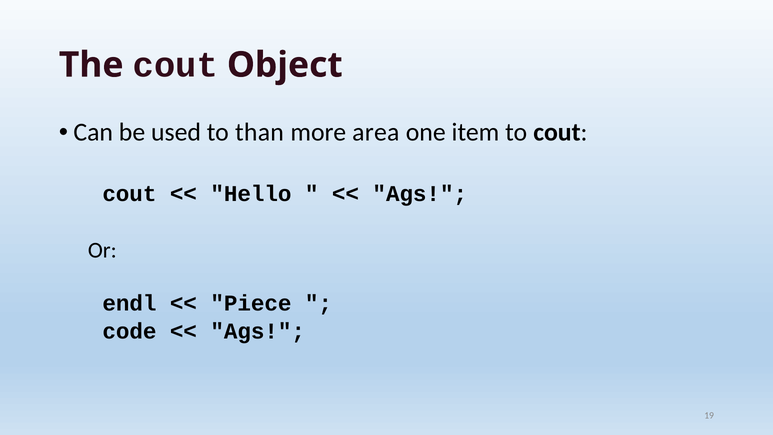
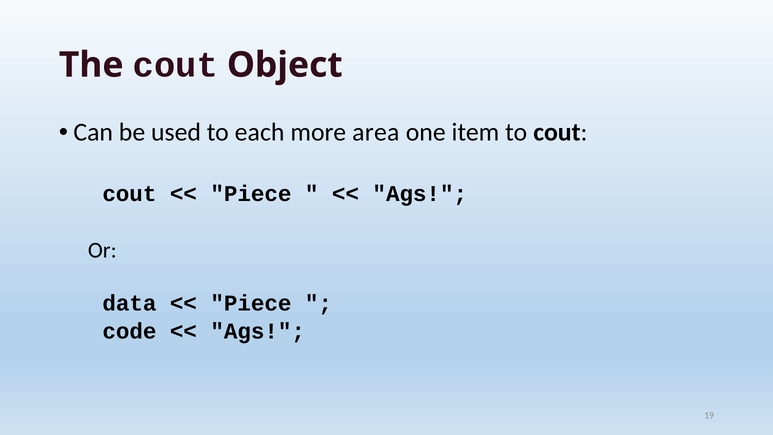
than: than -> each
Hello at (251, 193): Hello -> Piece
endl: endl -> data
